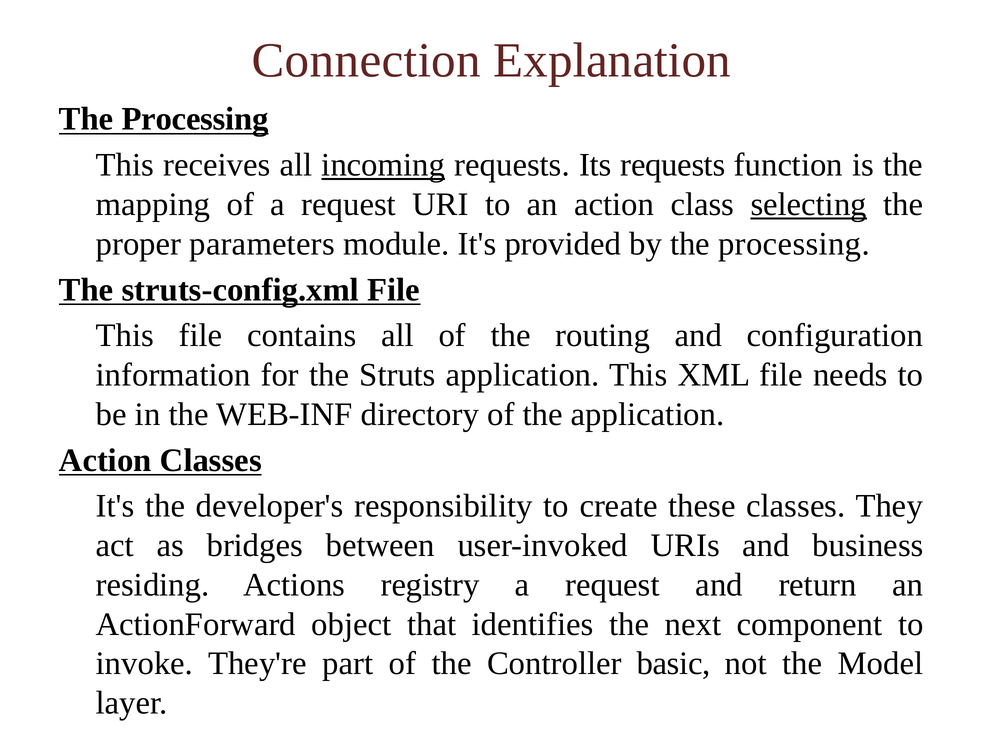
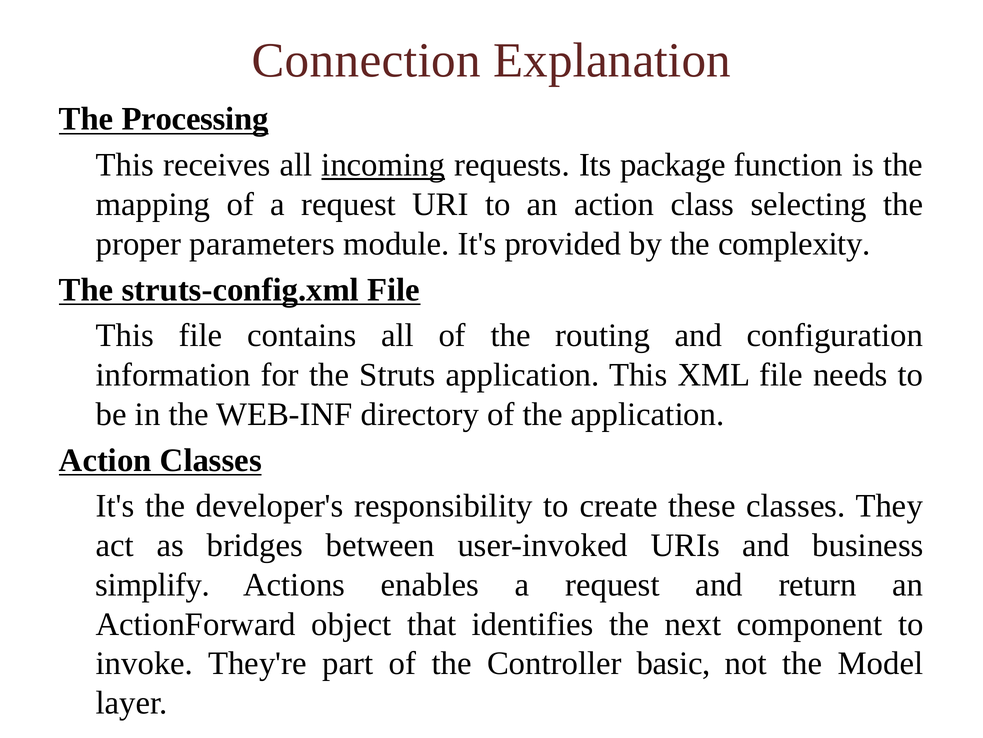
Its requests: requests -> package
selecting underline: present -> none
by the processing: processing -> complexity
residing: residing -> simplify
registry: registry -> enables
